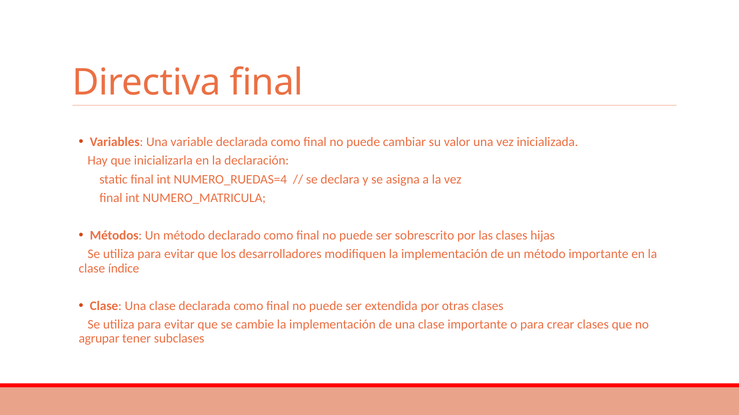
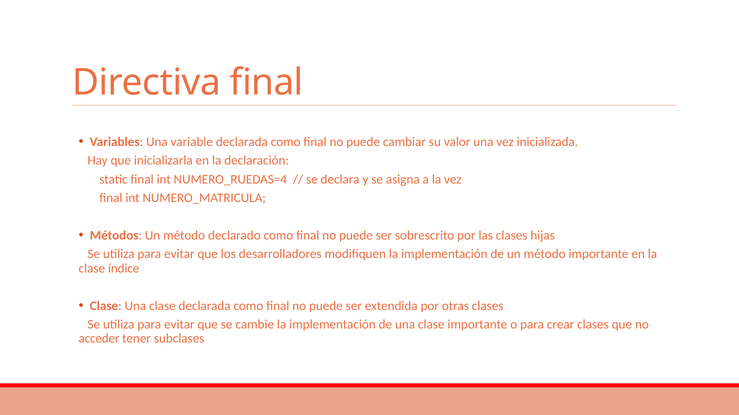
agrupar: agrupar -> acceder
